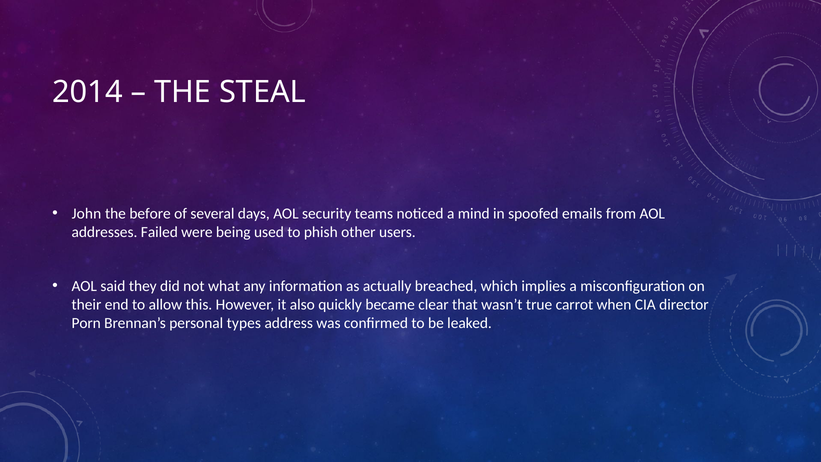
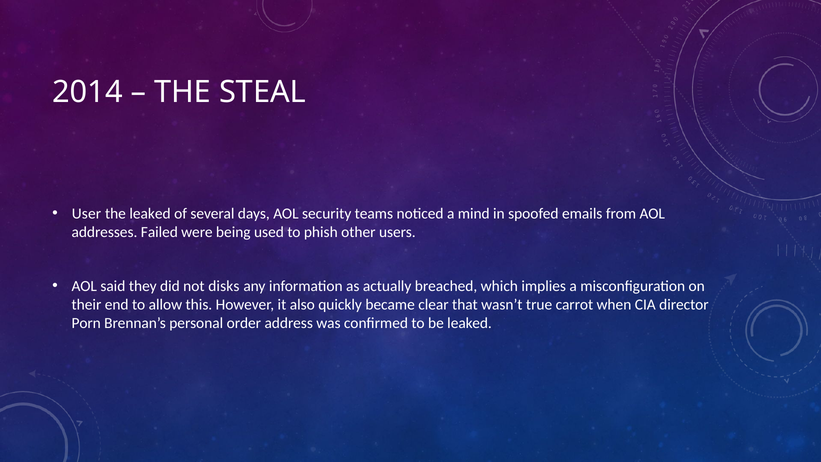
John: John -> User
the before: before -> leaked
what: what -> disks
types: types -> order
